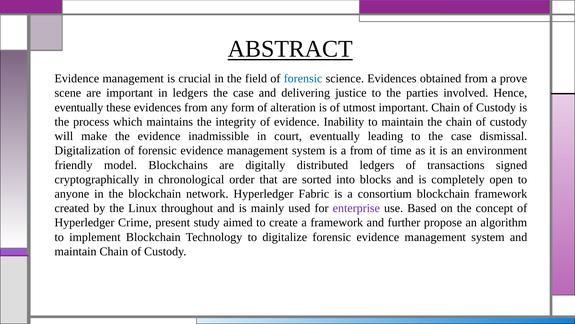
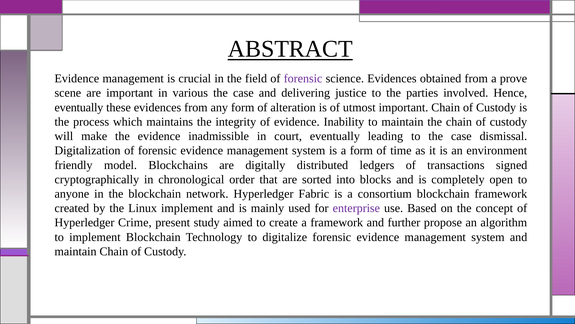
forensic at (303, 78) colour: blue -> purple
in ledgers: ledgers -> various
a from: from -> form
Linux throughout: throughout -> implement
